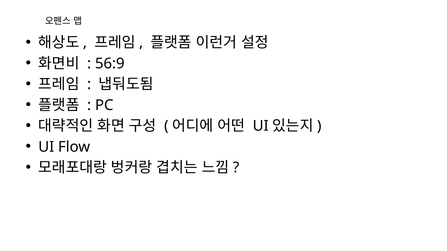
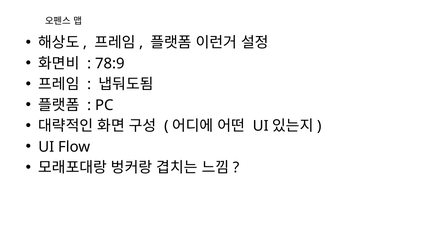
56:9: 56:9 -> 78:9
